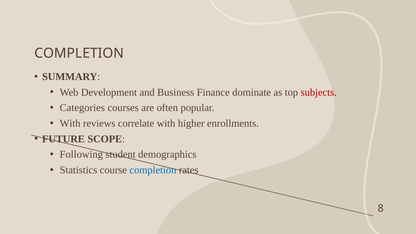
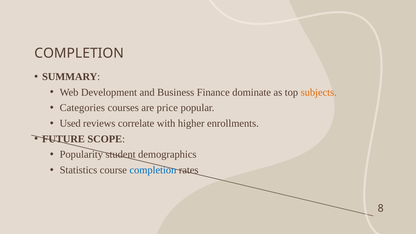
subjects colour: red -> orange
often: often -> price
With at (70, 123): With -> Used
Following: Following -> Popularity
